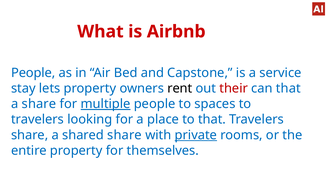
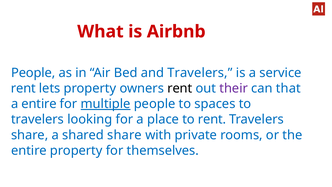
and Capstone: Capstone -> Travelers
stay at (23, 88): stay -> rent
their colour: red -> purple
a share: share -> entire
to that: that -> rent
private underline: present -> none
